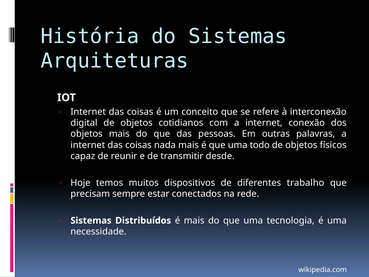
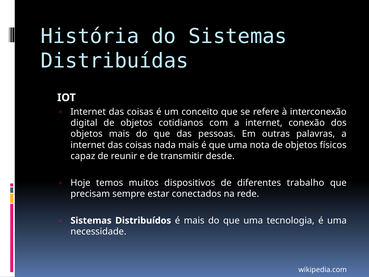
Arquiteturas: Arquiteturas -> Distribuídas
todo: todo -> nota
